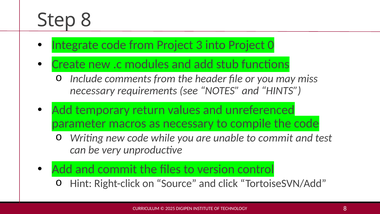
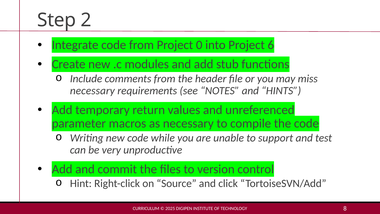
Step 8: 8 -> 2
3: 3 -> 0
0: 0 -> 6
to commit: commit -> support
